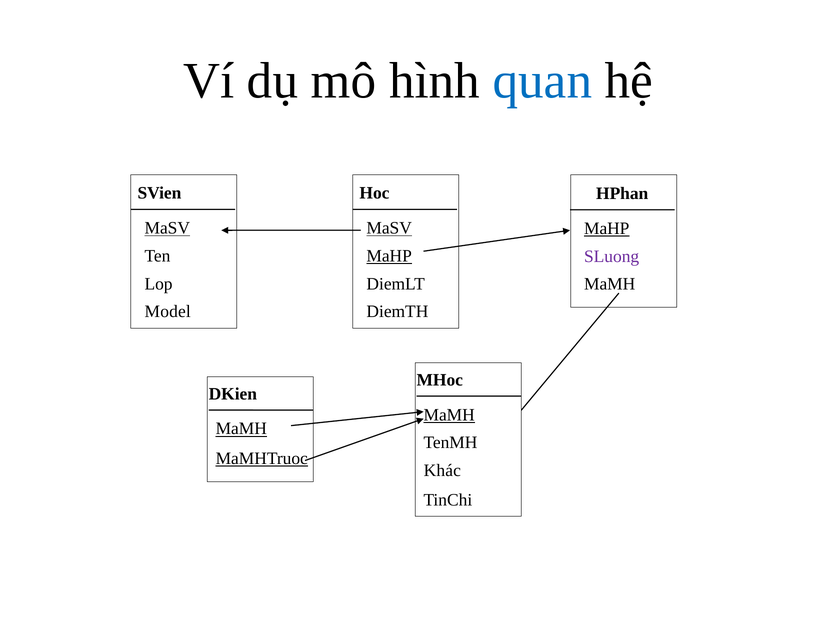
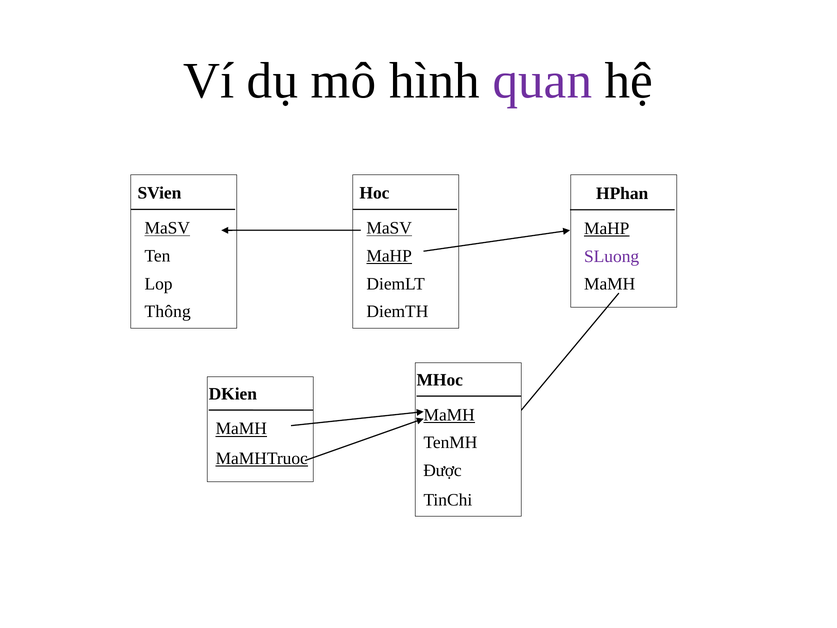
quan colour: blue -> purple
Model: Model -> Thông
Khác: Khác -> Được
